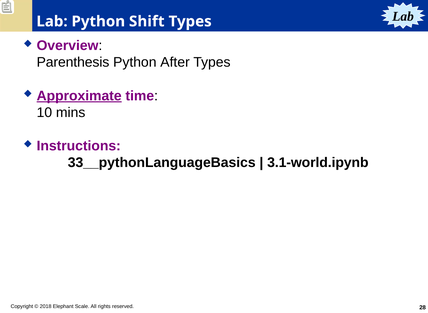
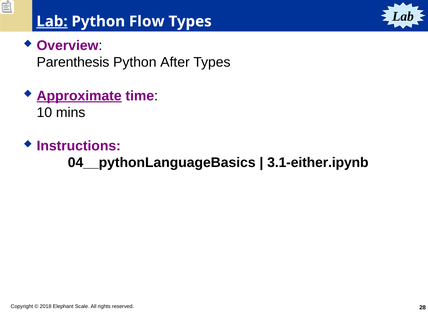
Lab at (52, 21) underline: none -> present
Shift: Shift -> Flow
33__pythonLanguageBasics: 33__pythonLanguageBasics -> 04__pythonLanguageBasics
3.1-world.ipynb: 3.1-world.ipynb -> 3.1-either.ipynb
